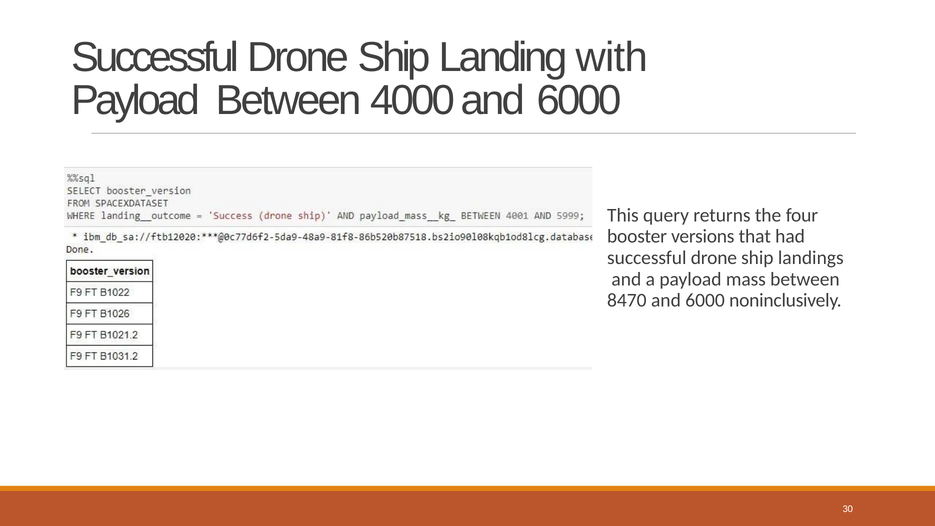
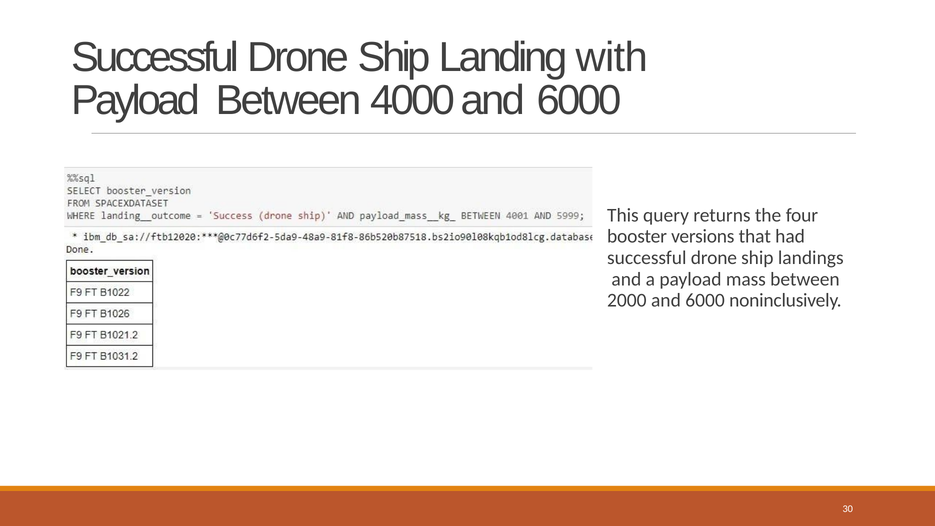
8470: 8470 -> 2000
